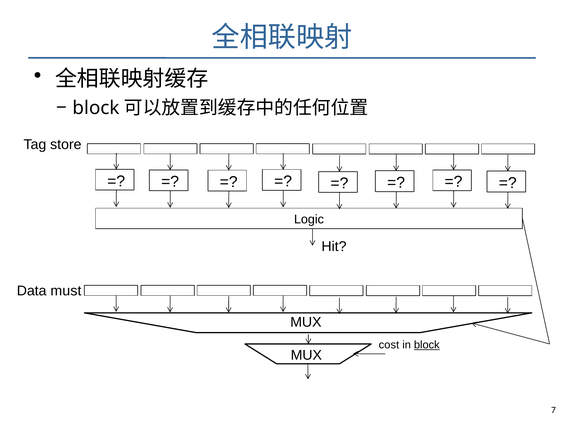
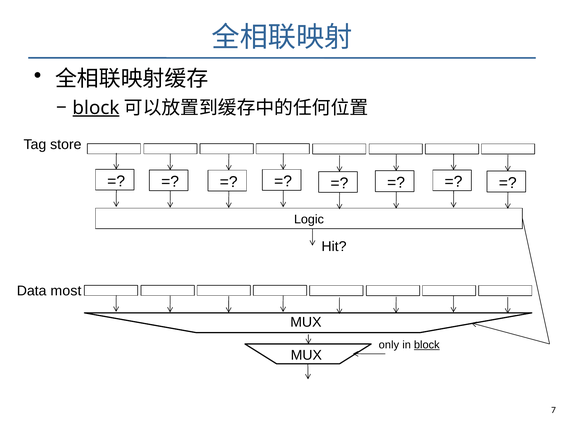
block at (96, 108) underline: none -> present
must: must -> most
cost: cost -> only
